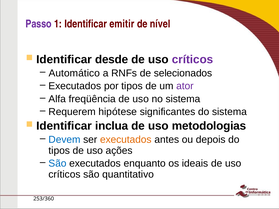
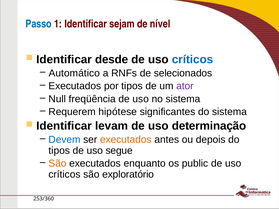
Passo colour: purple -> blue
emitir: emitir -> sejam
críticos at (193, 59) colour: purple -> blue
Alfa: Alfa -> Null
inclua: inclua -> levam
metodologias: metodologias -> determinação
ações: ações -> segue
São at (58, 164) colour: blue -> orange
ideais: ideais -> public
quantitativo: quantitativo -> exploratório
